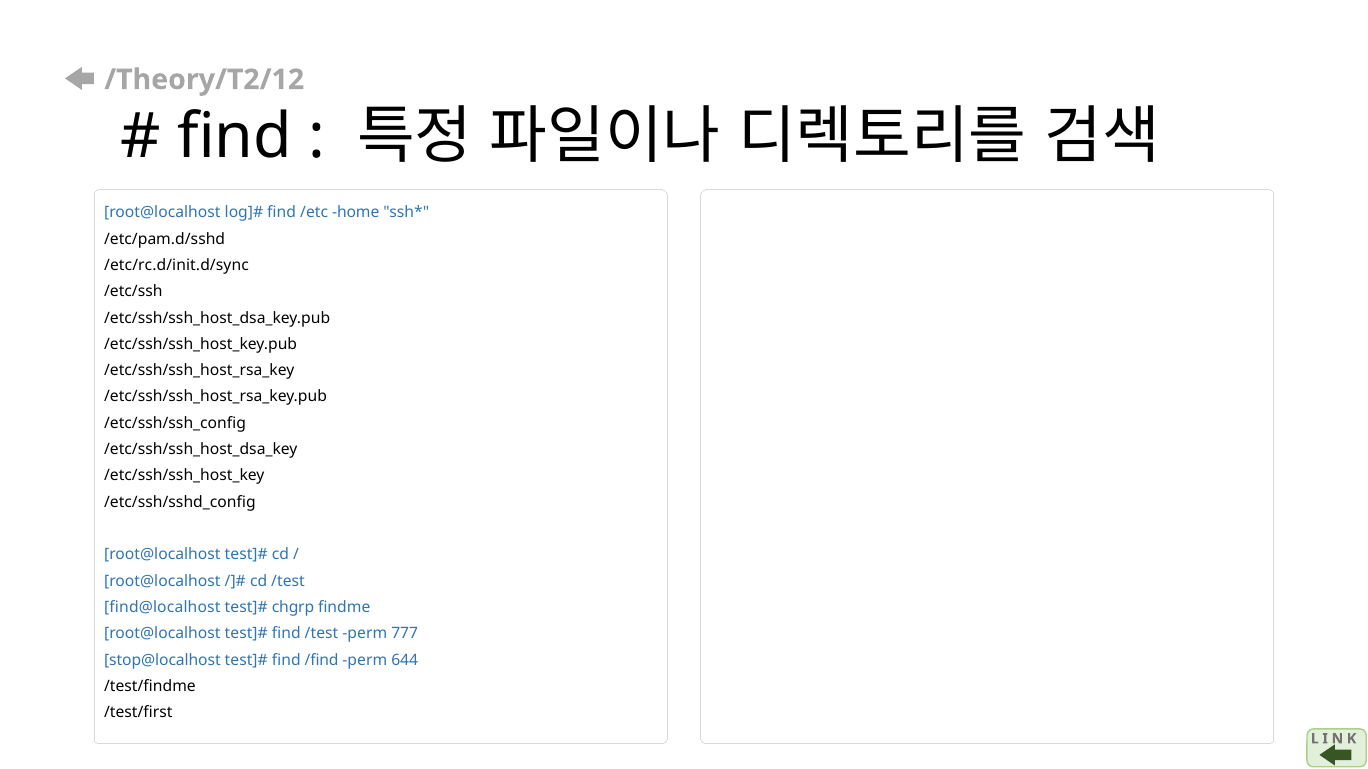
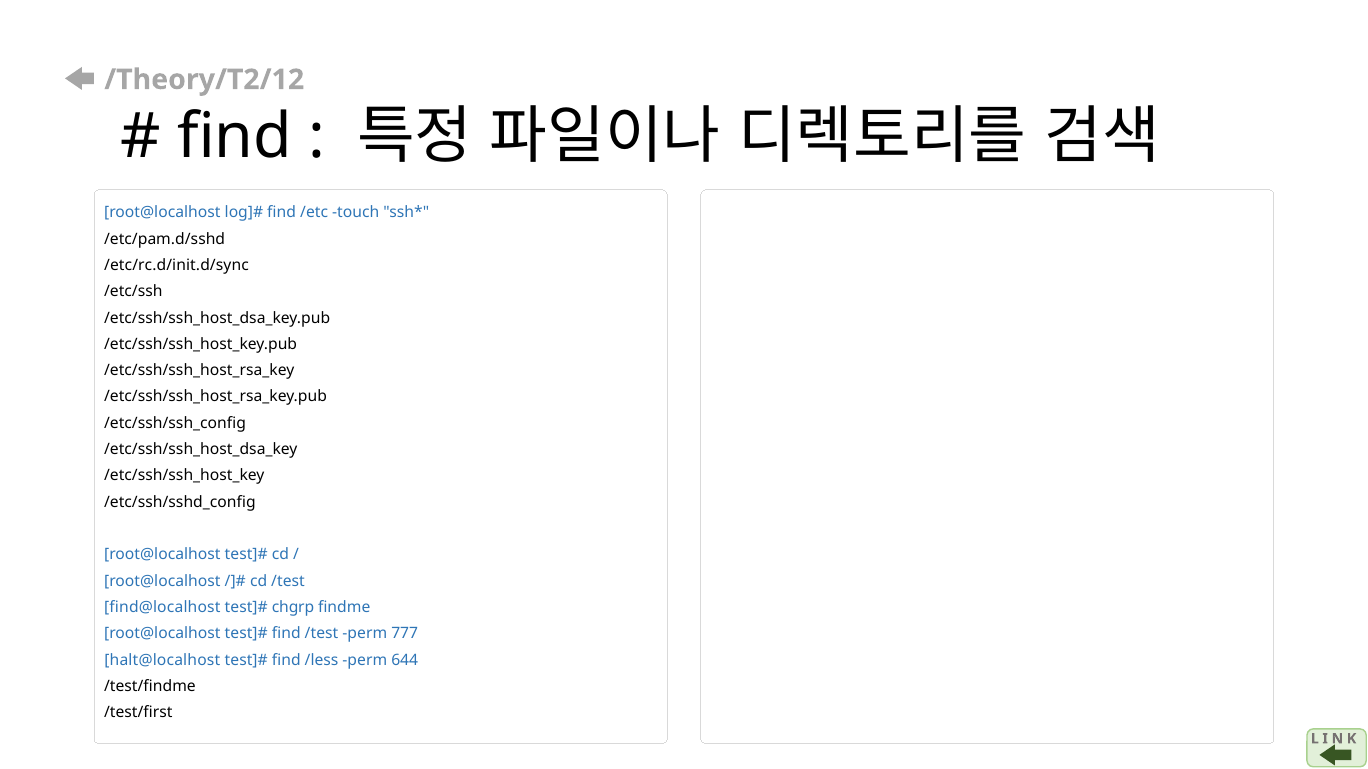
home: home -> touch
stop@localhost: stop@localhost -> halt@localhost
/find: /find -> /less
